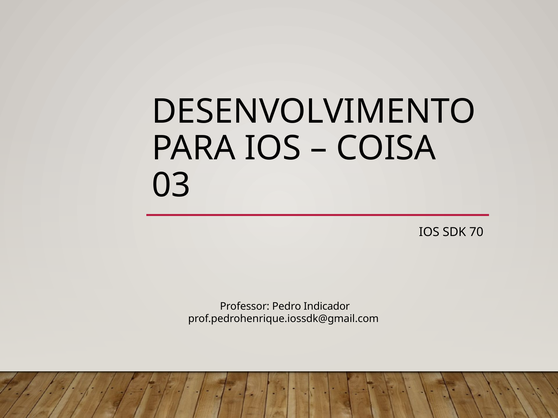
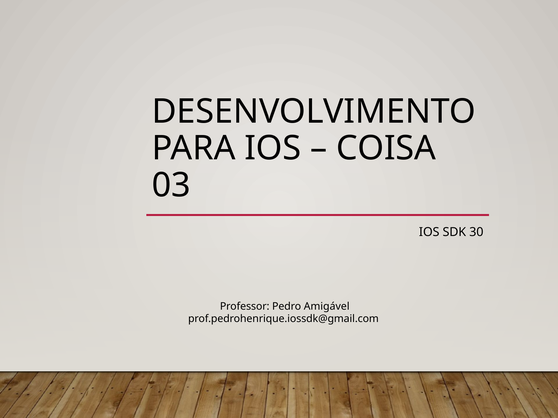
70: 70 -> 30
Indicador: Indicador -> Amigável
